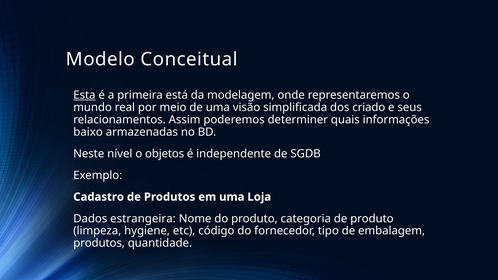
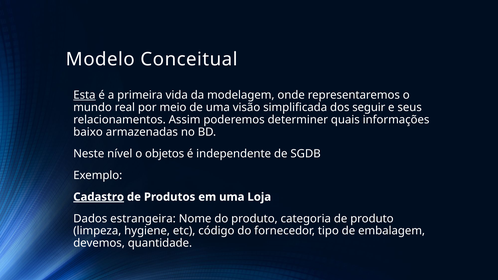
está: está -> vida
criado: criado -> seguir
Cadastro underline: none -> present
produtos at (99, 243): produtos -> devemos
